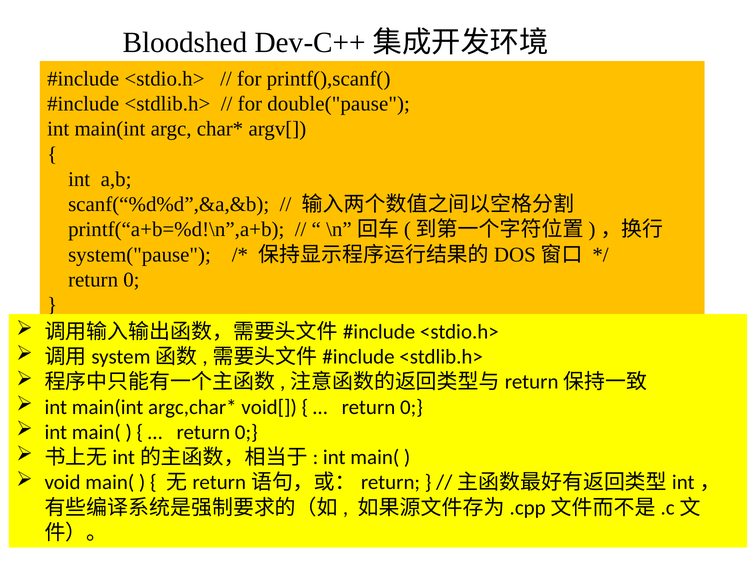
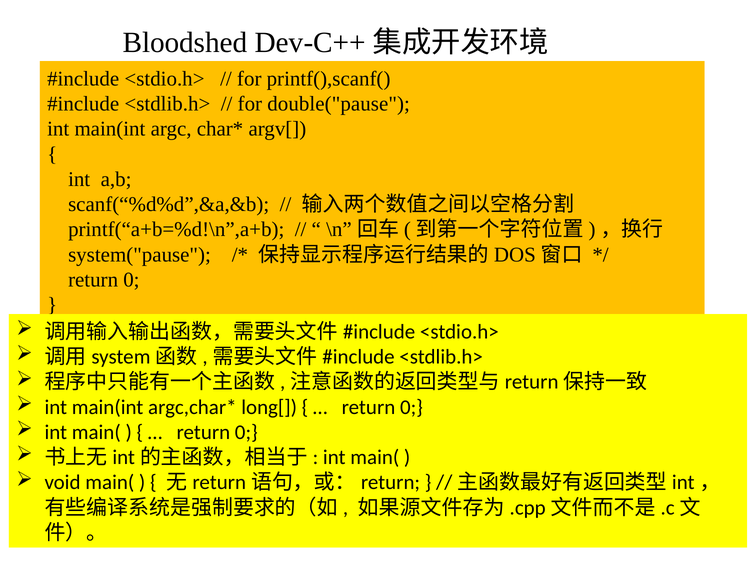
void[: void[ -> long[
